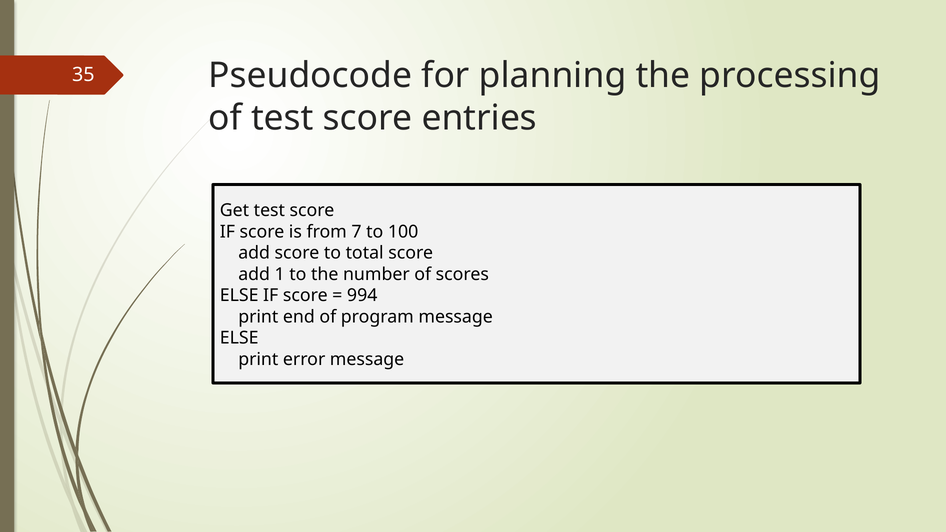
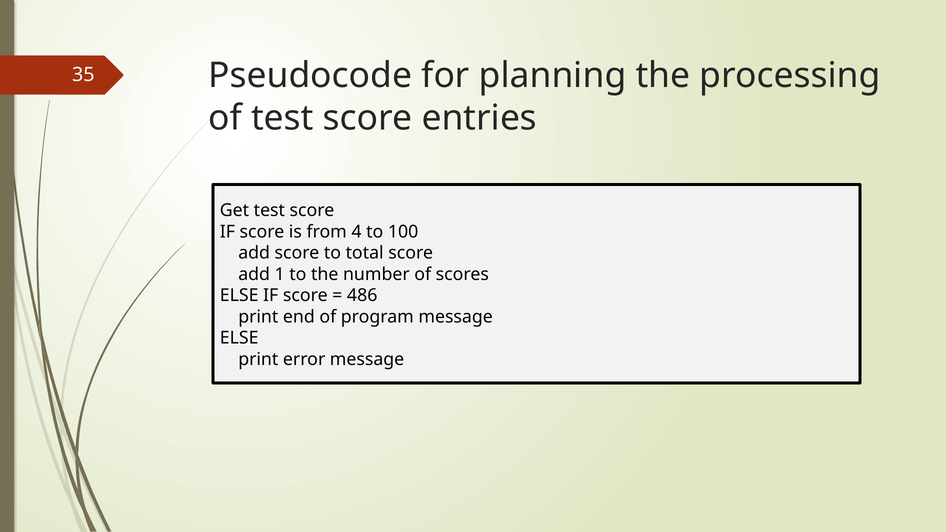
7: 7 -> 4
994: 994 -> 486
